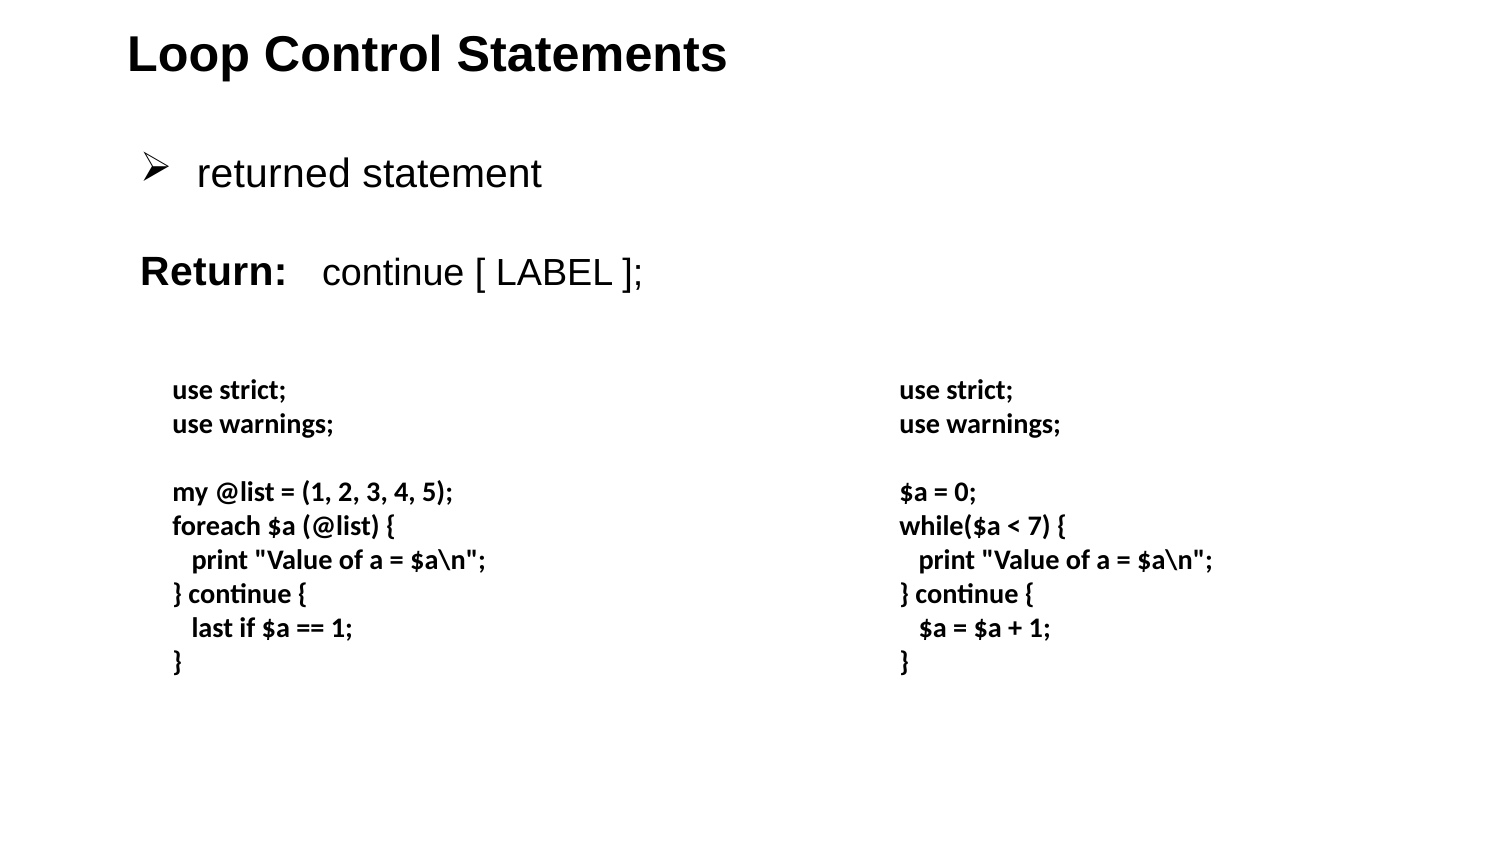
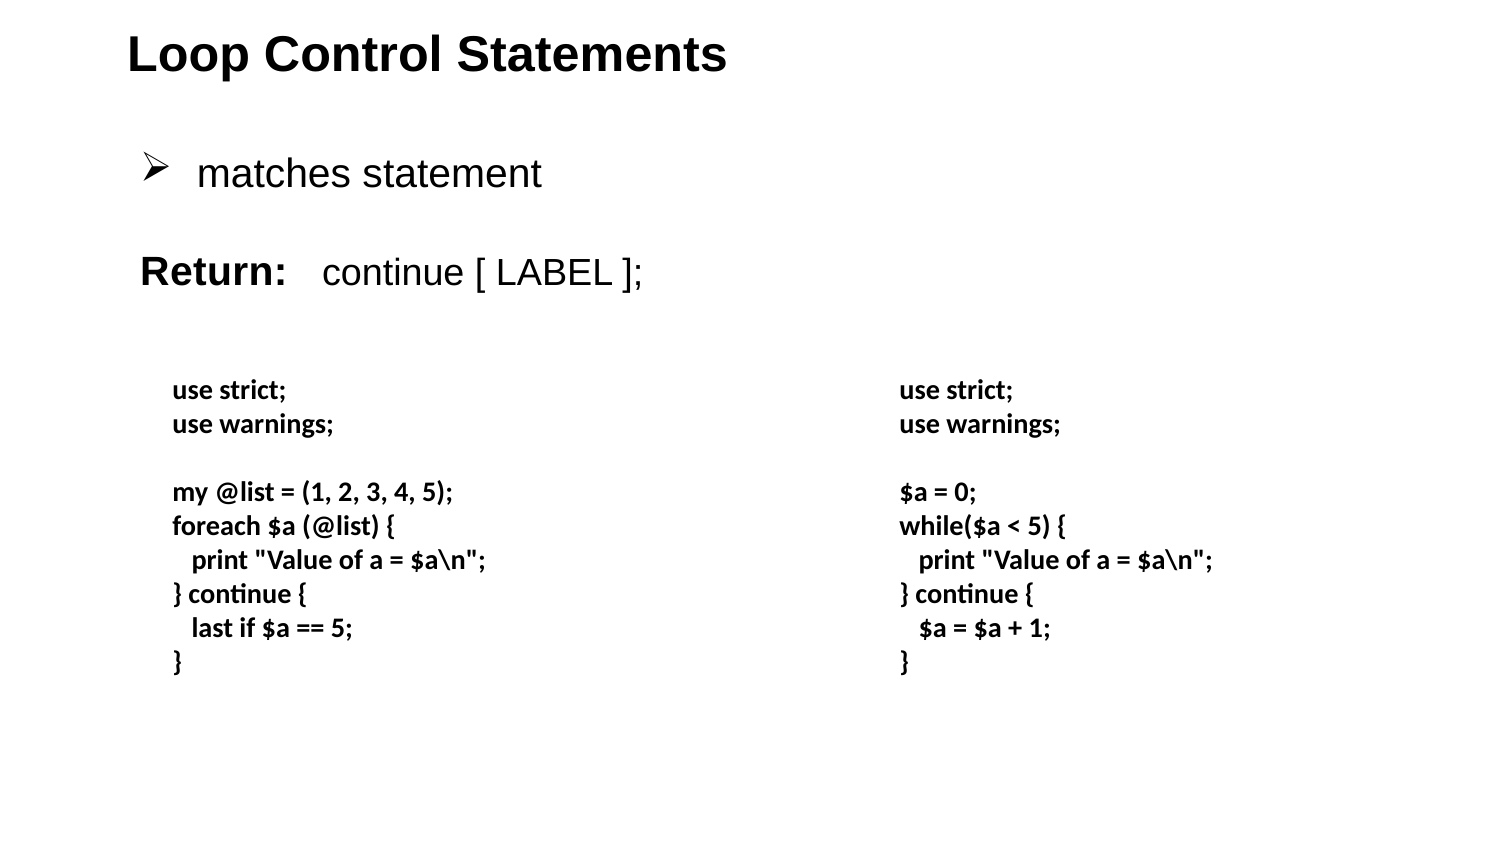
returned: returned -> matches
7 at (1039, 526): 7 -> 5
1 at (342, 628): 1 -> 5
